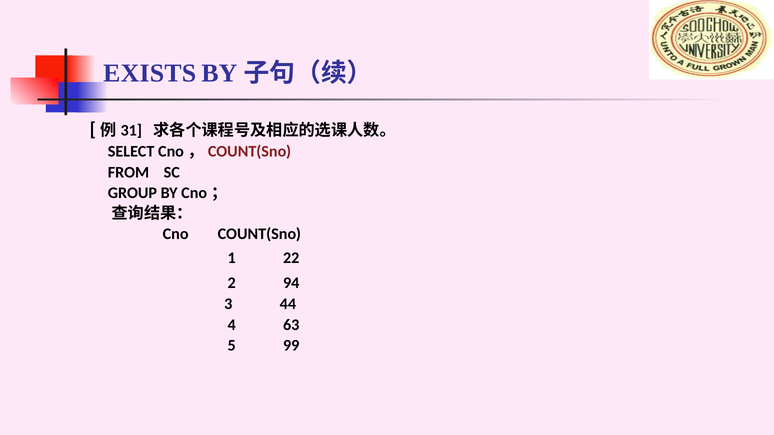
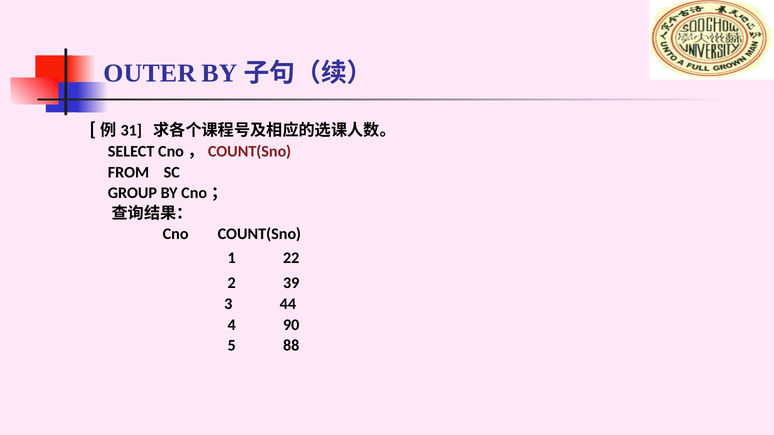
EXISTS: EXISTS -> OUTER
94: 94 -> 39
63: 63 -> 90
99: 99 -> 88
